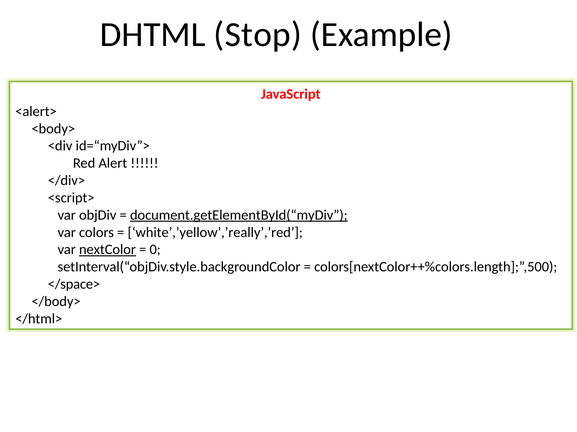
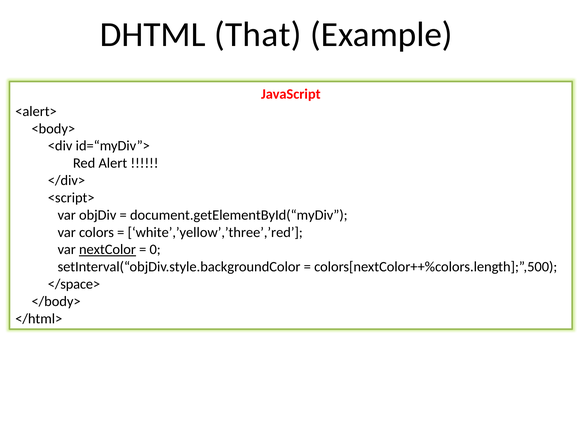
Stop: Stop -> That
document.getElementById(“myDiv underline: present -> none
white’,’yellow’,’really’,’red: white’,’yellow’,’really’,’red -> white’,’yellow’,’three’,’red
